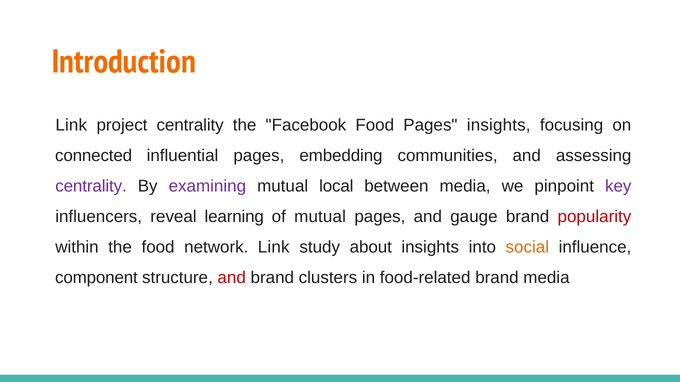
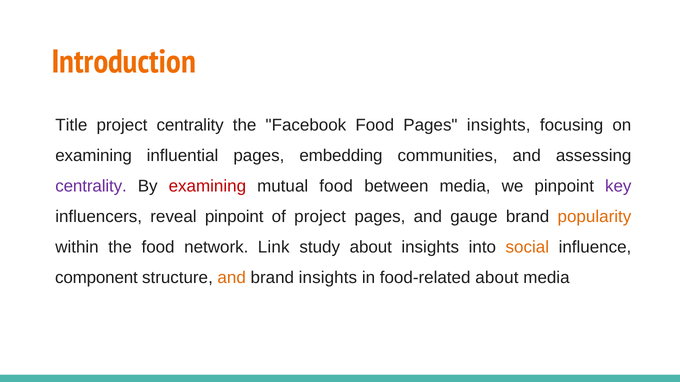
Link at (71, 125): Link -> Title
connected at (94, 156): connected -> examining
examining at (207, 186) colour: purple -> red
mutual local: local -> food
reveal learning: learning -> pinpoint
of mutual: mutual -> project
popularity colour: red -> orange
and at (232, 278) colour: red -> orange
brand clusters: clusters -> insights
food-related brand: brand -> about
